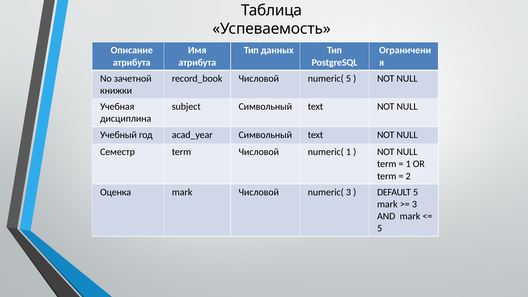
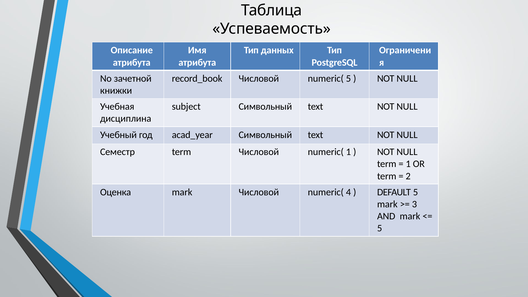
numeric( 3: 3 -> 4
